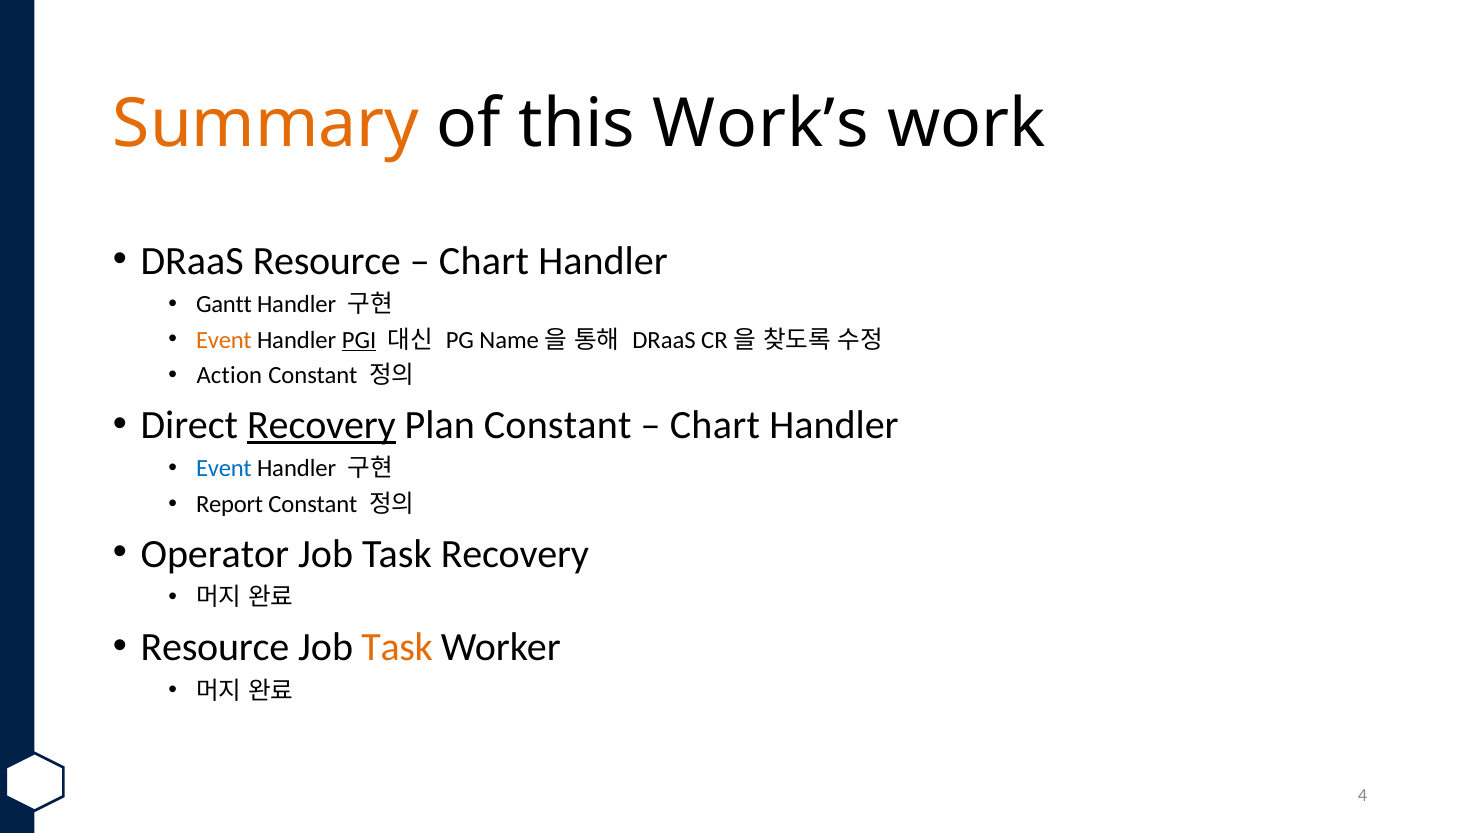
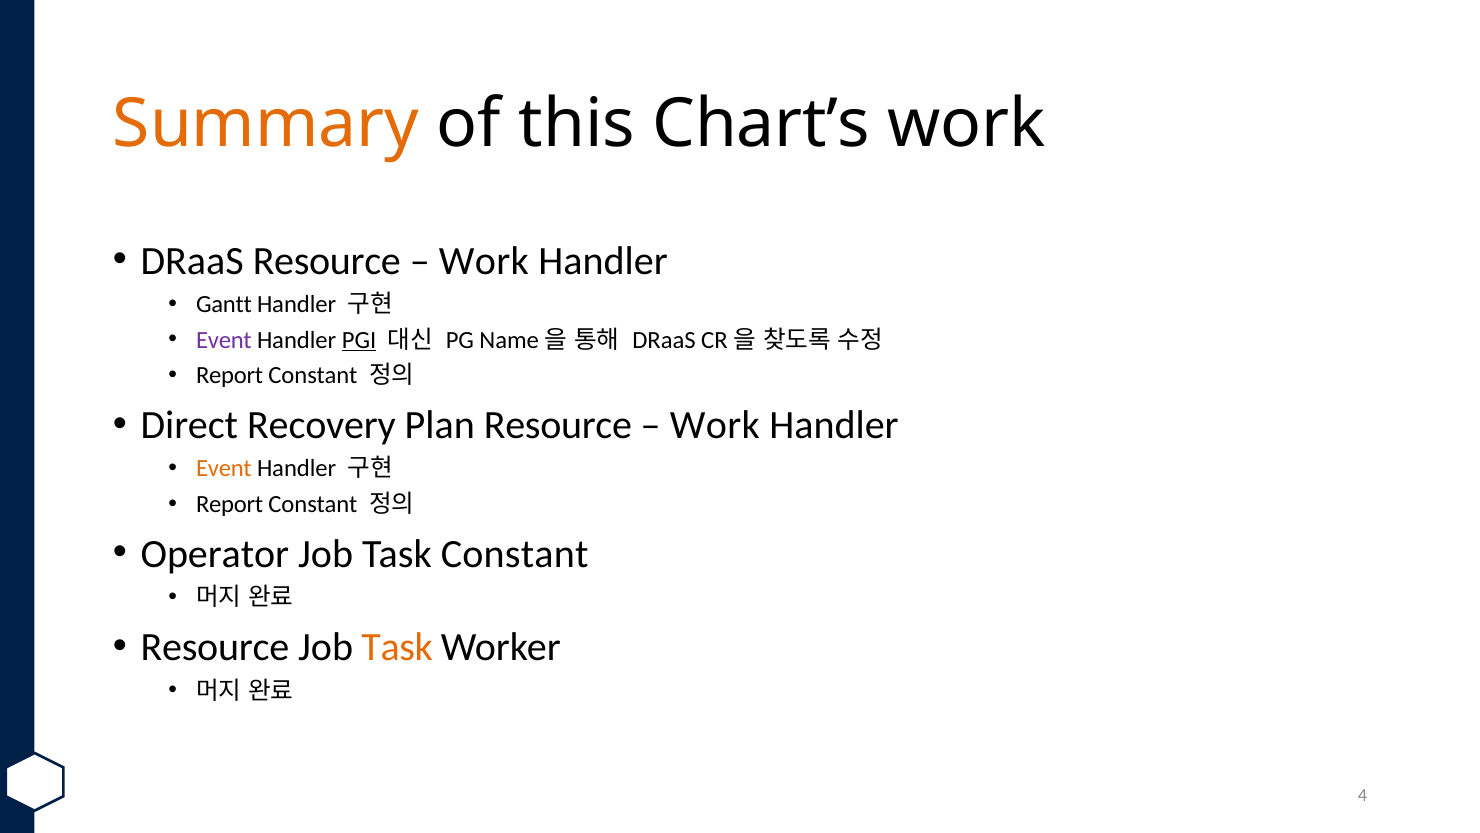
Work’s: Work’s -> Chart’s
Chart at (484, 261): Chart -> Work
Event at (224, 340) colour: orange -> purple
Action at (229, 375): Action -> Report
Recovery at (321, 425) underline: present -> none
Plan Constant: Constant -> Resource
Chart at (715, 425): Chart -> Work
Event at (224, 469) colour: blue -> orange
Task Recovery: Recovery -> Constant
